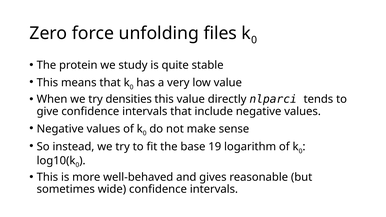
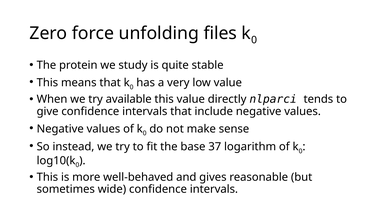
densities: densities -> available
19: 19 -> 37
